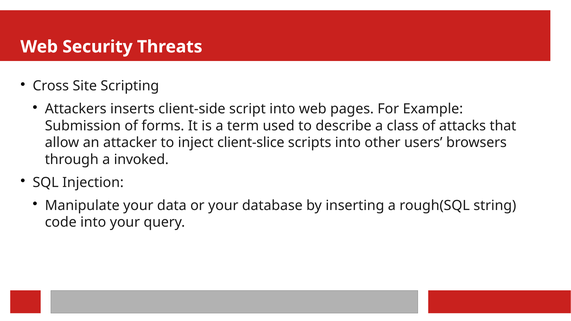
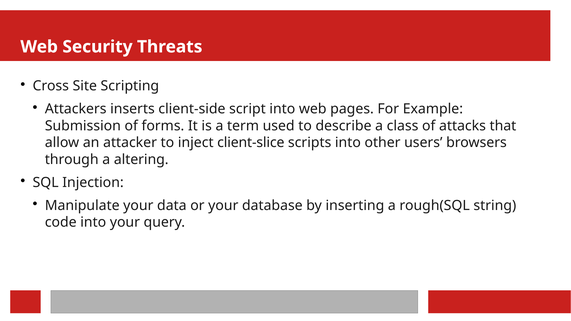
invoked: invoked -> altering
